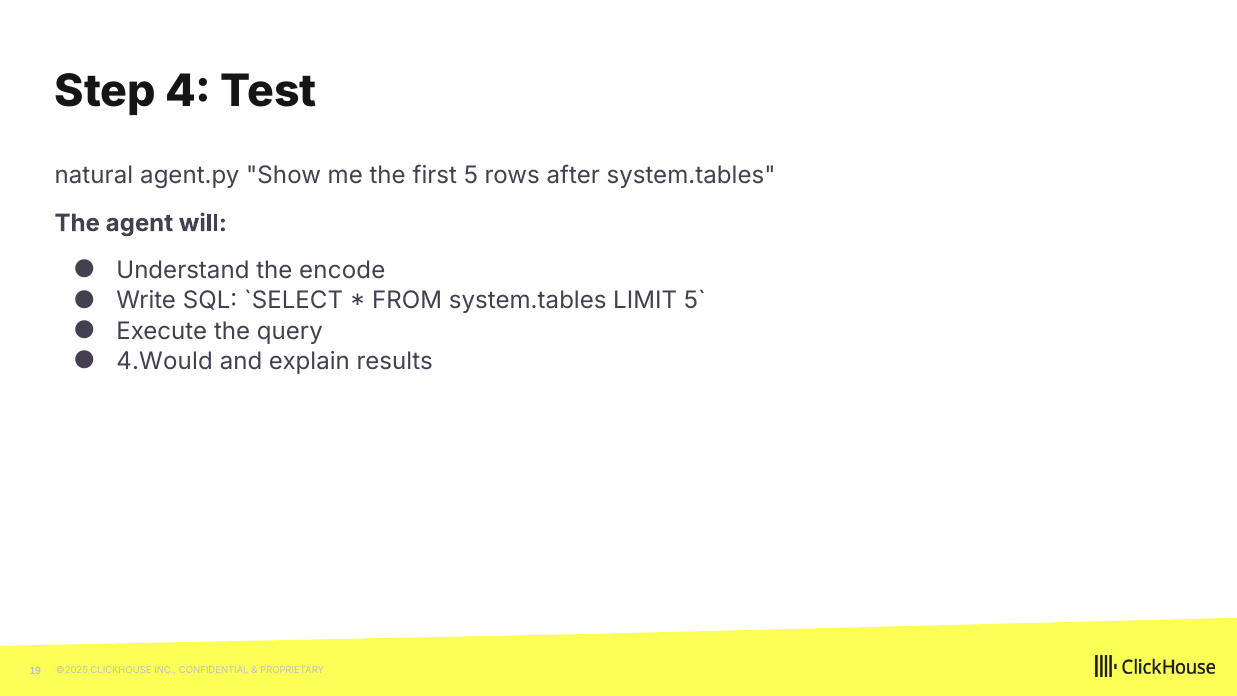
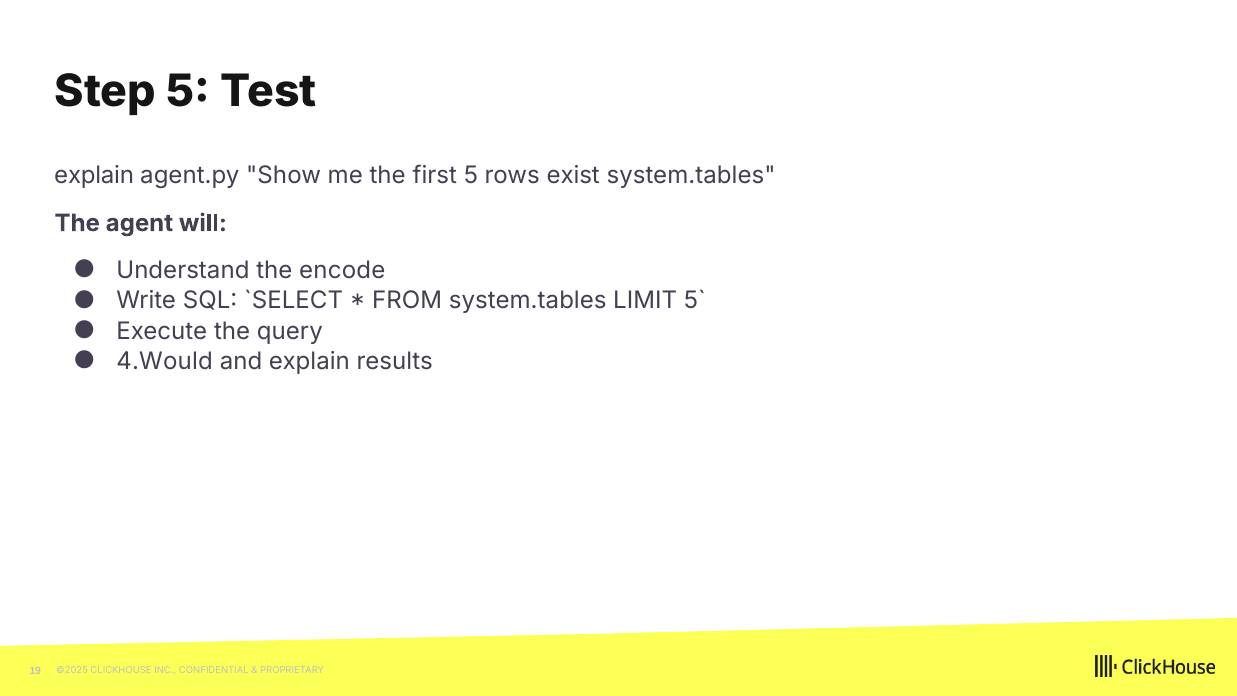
Step 4: 4 -> 5
natural at (94, 176): natural -> explain
after: after -> exist
